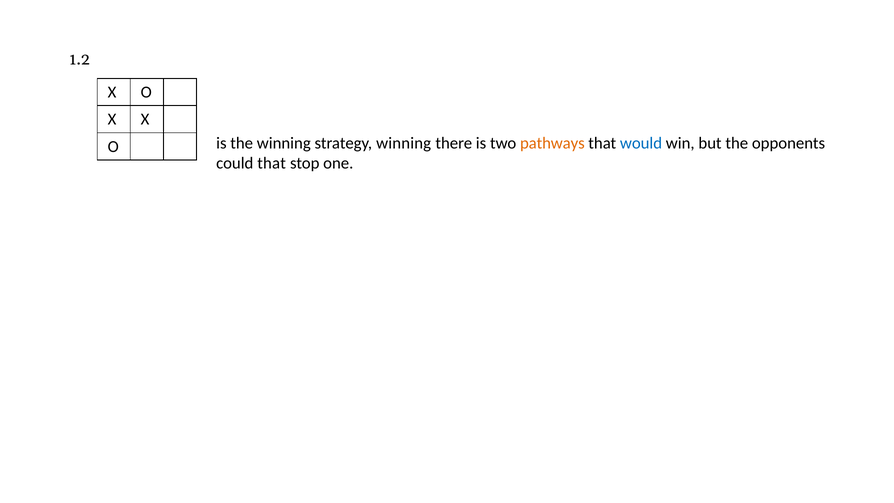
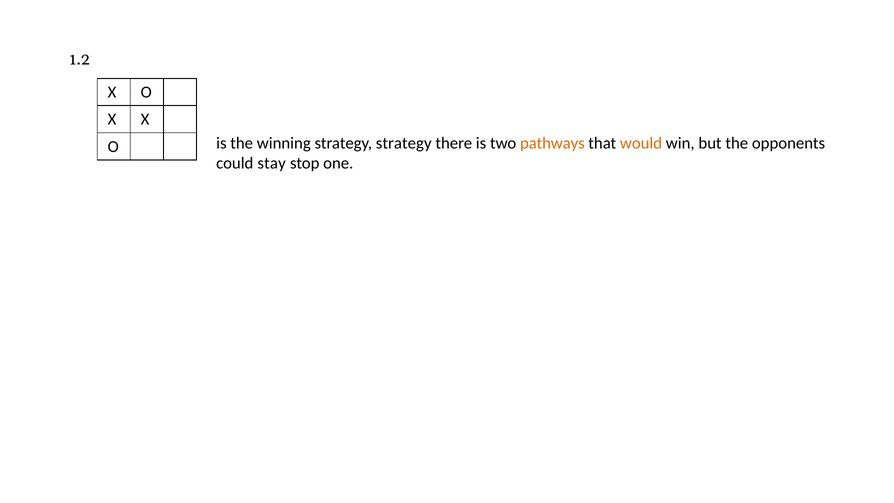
strategy winning: winning -> strategy
would colour: blue -> orange
could that: that -> stay
